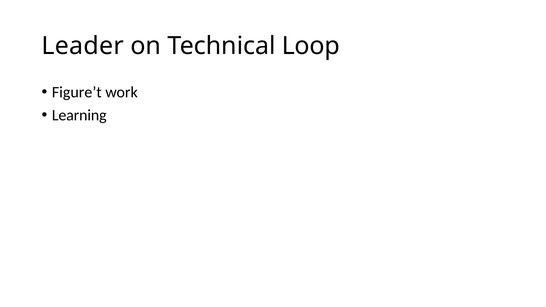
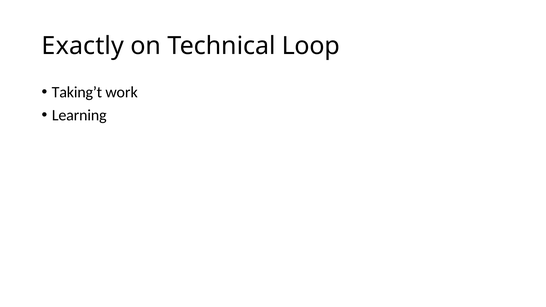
Leader: Leader -> Exactly
Figure’t: Figure’t -> Taking’t
